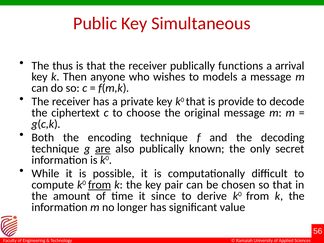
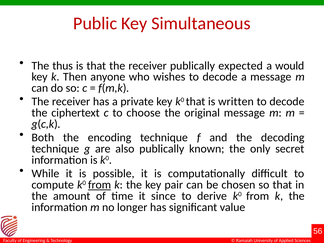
functions: functions -> expected
arrival: arrival -> would
wishes to models: models -> decode
provide: provide -> written
are underline: present -> none
